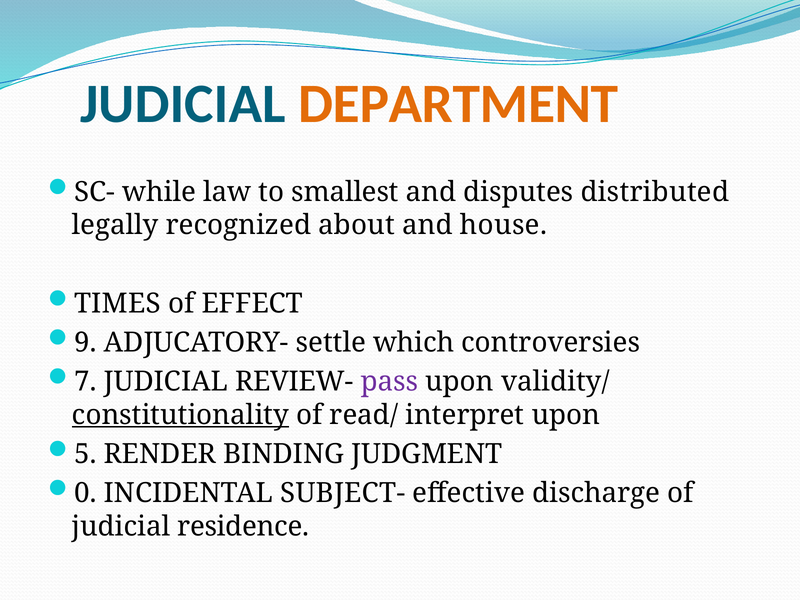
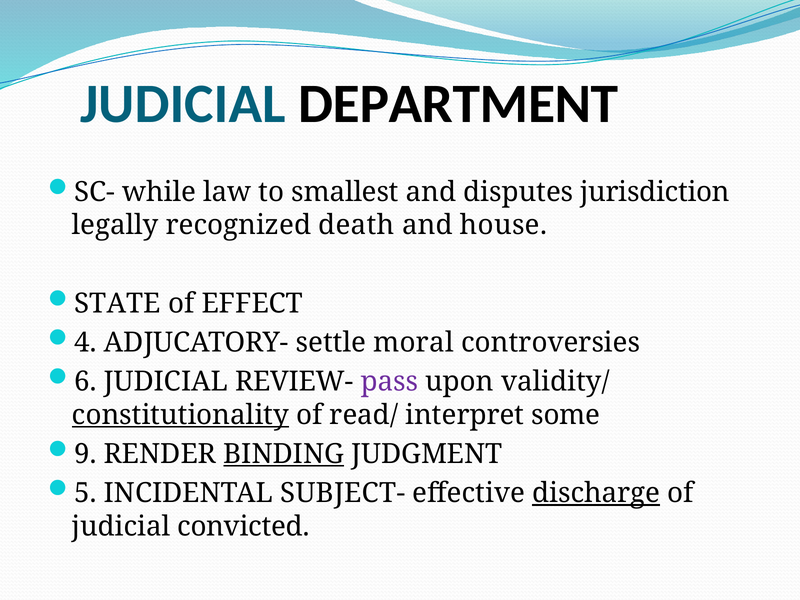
DEPARTMENT colour: orange -> black
distributed: distributed -> jurisdiction
about: about -> death
TIMES: TIMES -> STATE
9: 9 -> 4
which: which -> moral
7: 7 -> 6
interpret upon: upon -> some
5: 5 -> 9
BINDING underline: none -> present
0: 0 -> 5
discharge underline: none -> present
residence: residence -> convicted
